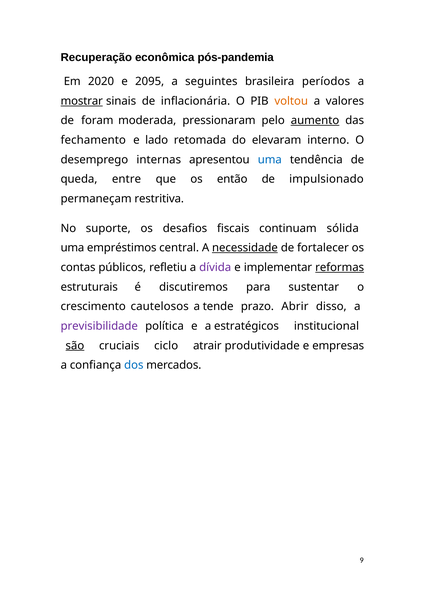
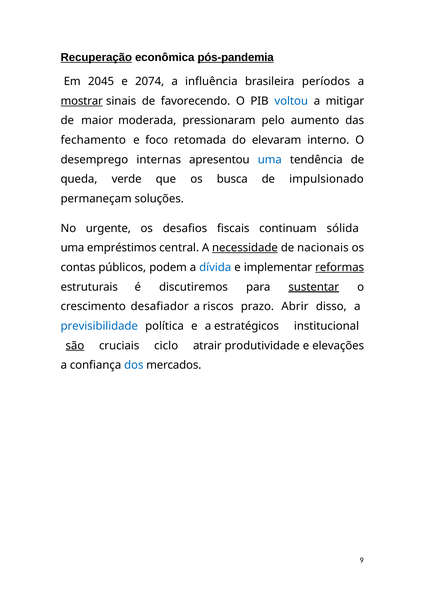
Recuperação underline: none -> present
pós-pandemia underline: none -> present
2020: 2020 -> 2045
2095: 2095 -> 2074
seguintes: seguintes -> influência
inflacionária: inflacionária -> favorecendo
voltou colour: orange -> blue
valores: valores -> mitigar
foram: foram -> maior
aumento underline: present -> none
lado: lado -> foco
entre: entre -> verde
então: então -> busca
restritiva: restritiva -> soluções
suporte: suporte -> urgente
fortalecer: fortalecer -> nacionais
refletiu: refletiu -> podem
dívida colour: purple -> blue
sustentar underline: none -> present
cautelosos: cautelosos -> desafiador
tende: tende -> riscos
previsibilidade colour: purple -> blue
empresas: empresas -> elevações
